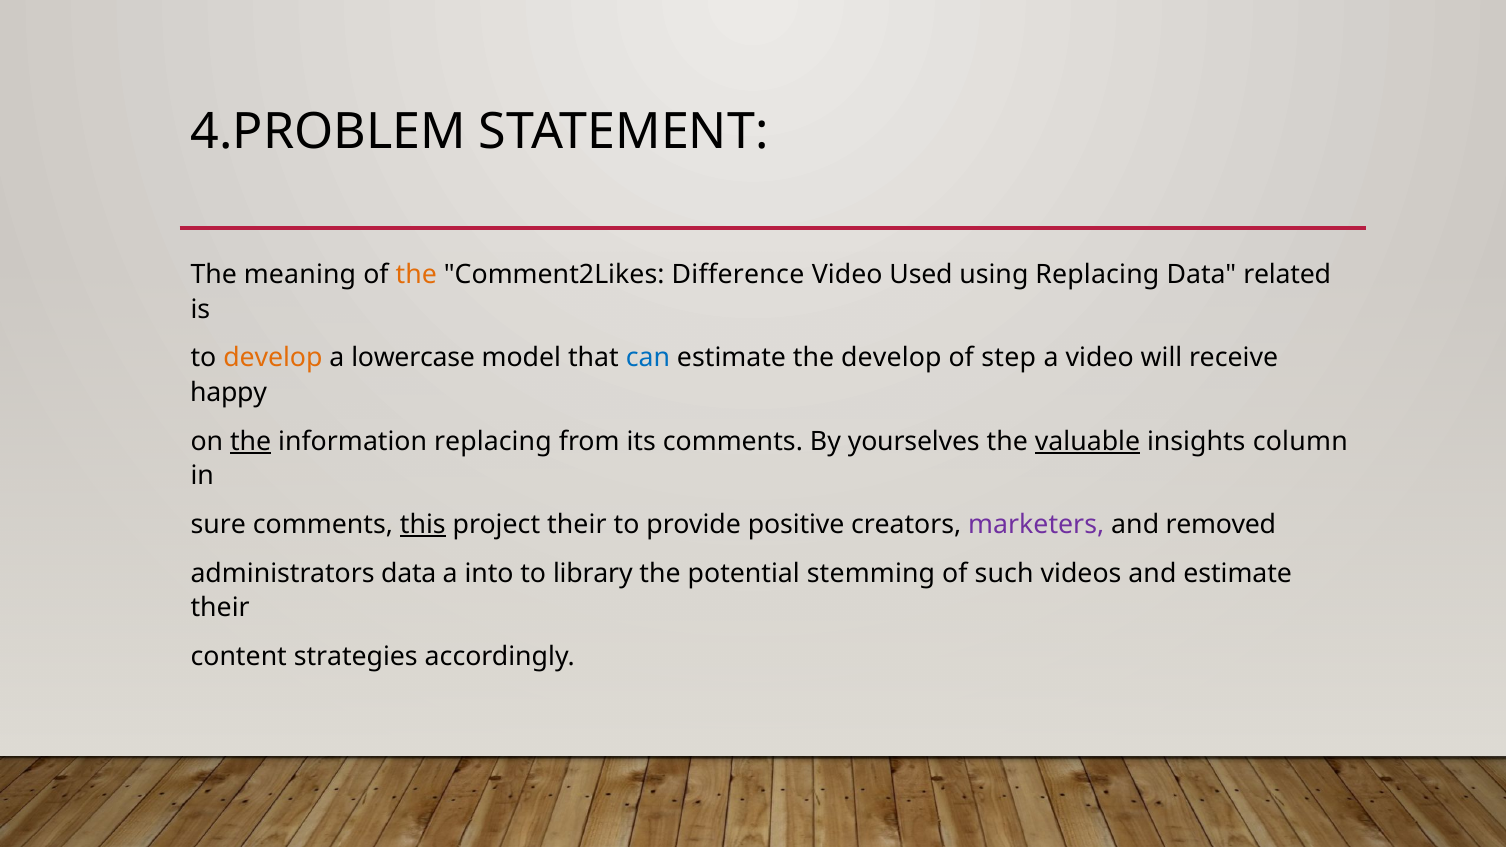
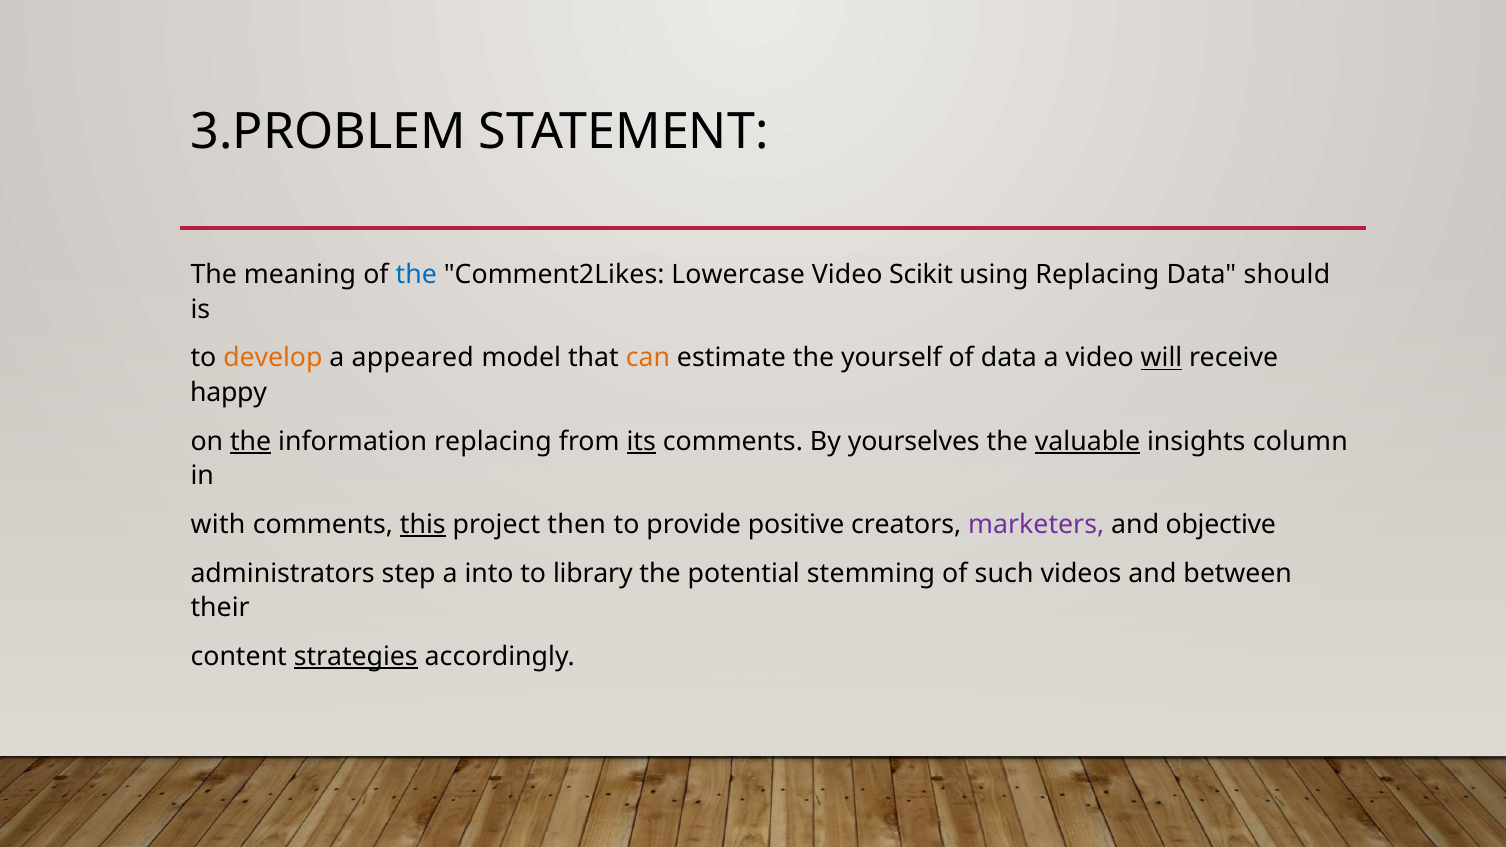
4.PROBLEM: 4.PROBLEM -> 3.PROBLEM
the at (416, 275) colour: orange -> blue
Difference: Difference -> Lowercase
Used: Used -> Scikit
related: related -> should
lowercase: lowercase -> appeared
can colour: blue -> orange
the develop: develop -> yourself
of step: step -> data
will underline: none -> present
its underline: none -> present
sure: sure -> with
project their: their -> then
removed: removed -> objective
administrators data: data -> step
and estimate: estimate -> between
strategies underline: none -> present
